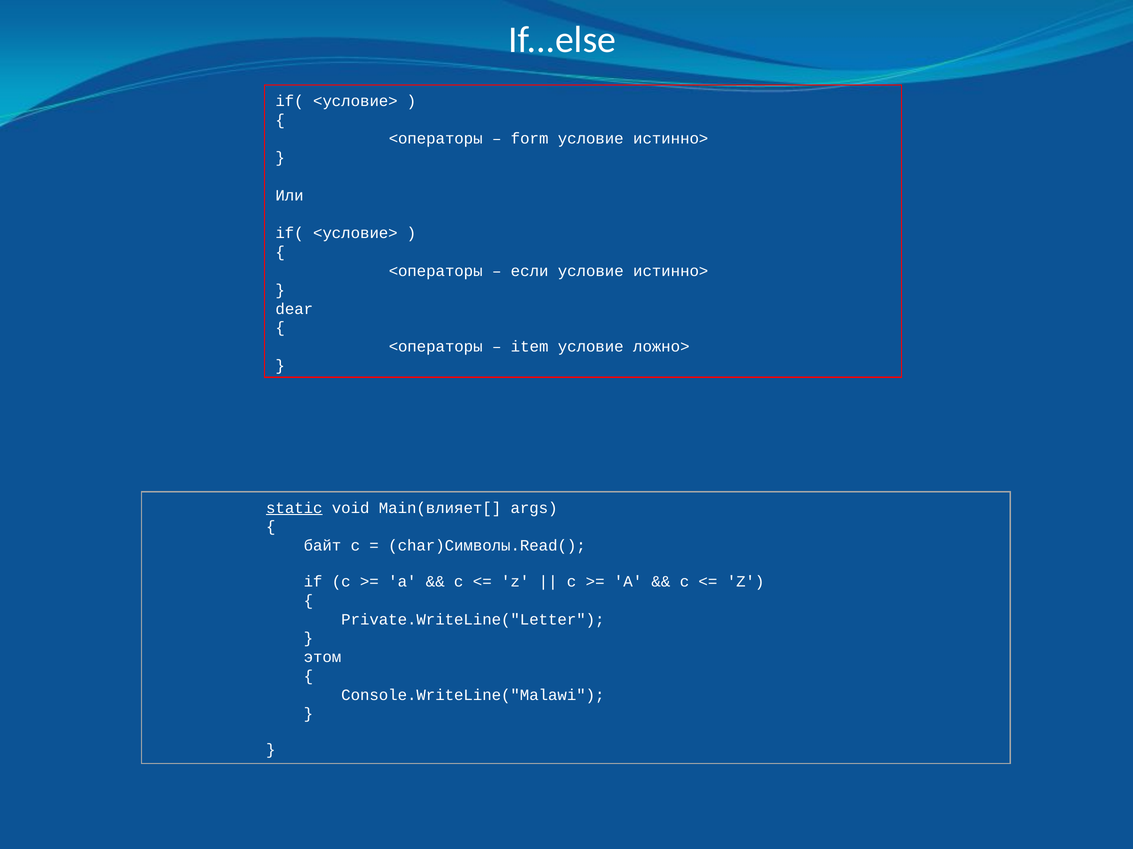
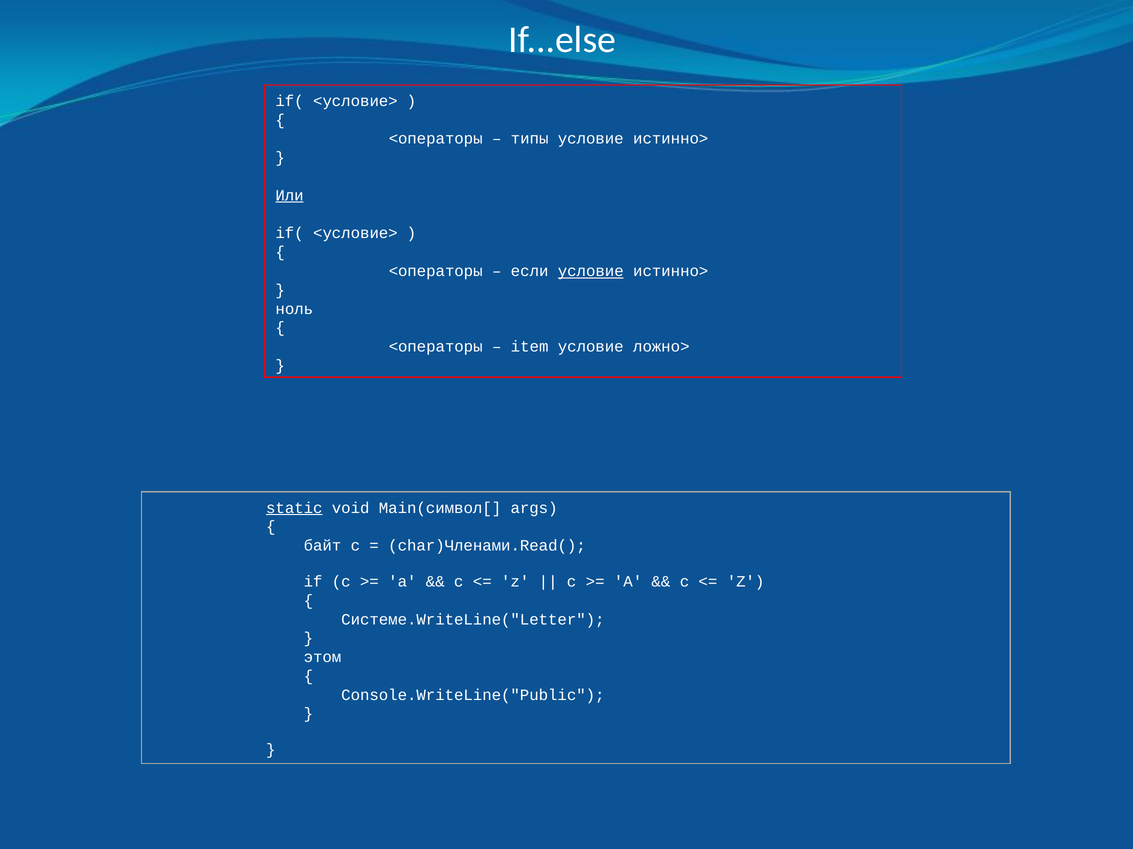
form: form -> типы
Или underline: none -> present
условие at (591, 271) underline: none -> present
dear: dear -> ноль
Main(влияет[: Main(влияет[ -> Main(символ[
char)Символы.Read(: char)Символы.Read( -> char)Членами.Read(
Private.WriteLine("Letter: Private.WriteLine("Letter -> Системе.WriteLine("Letter
Console.WriteLine("Malawi: Console.WriteLine("Malawi -> Console.WriteLine("Public
